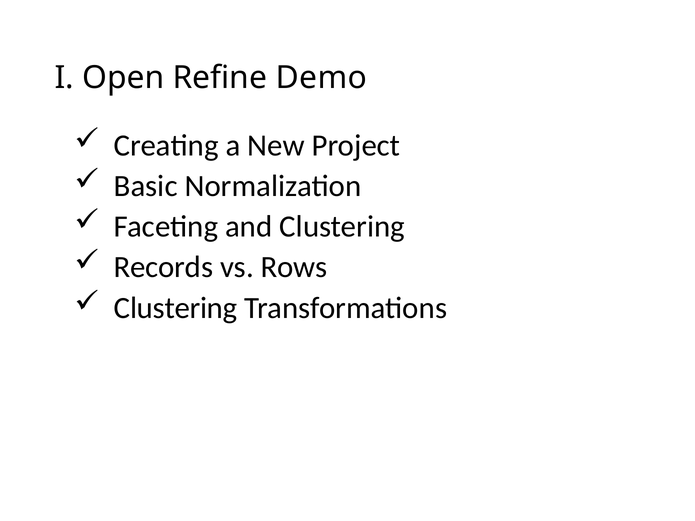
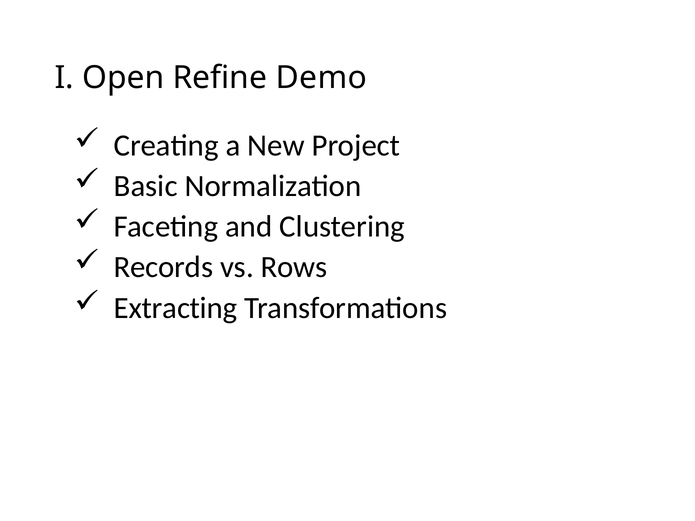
Clustering at (176, 308): Clustering -> Extracting
